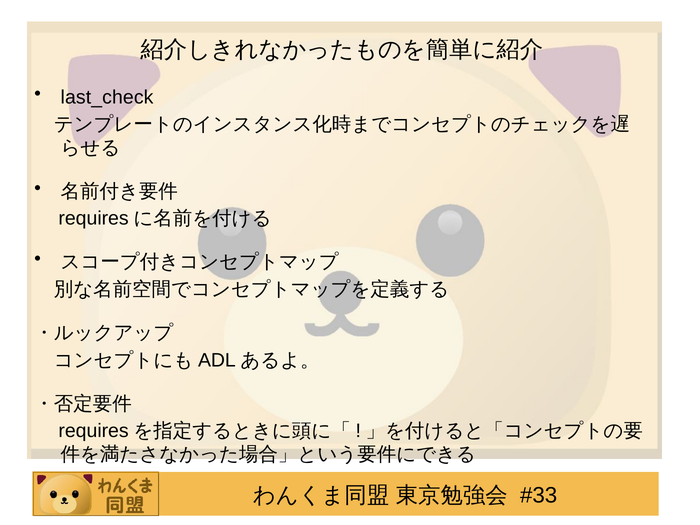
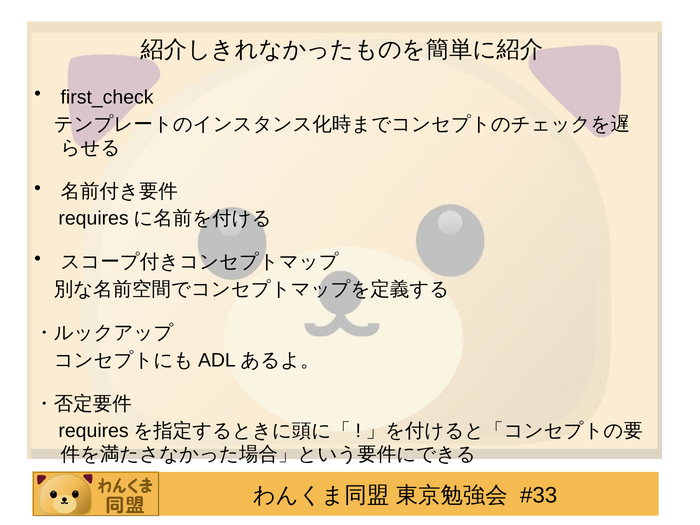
last_check: last_check -> first_check
